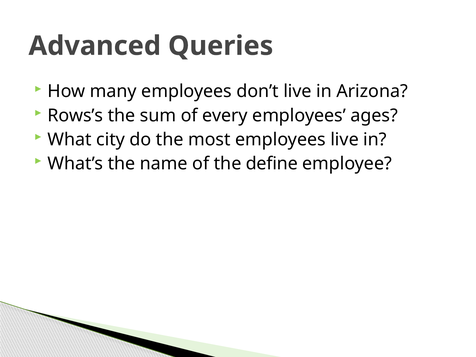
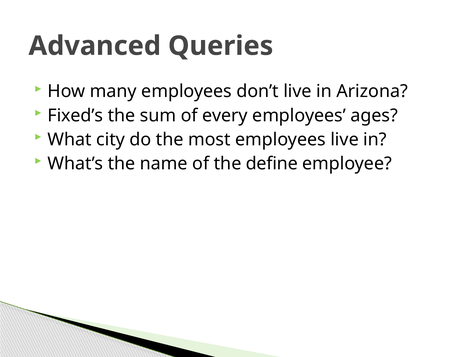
Rows’s: Rows’s -> Fixed’s
